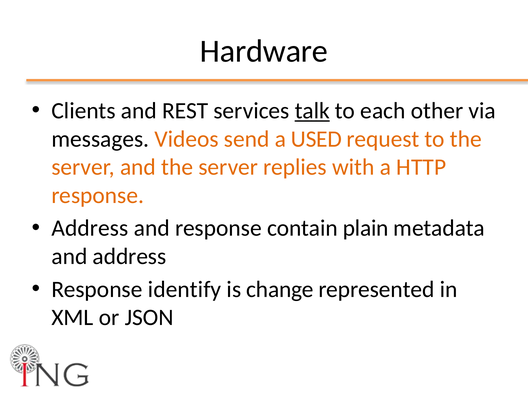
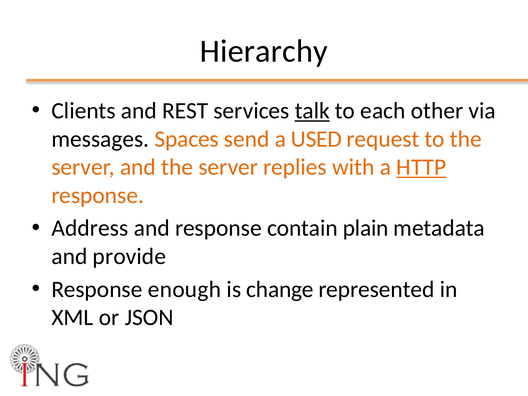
Hardware: Hardware -> Hierarchy
Videos: Videos -> Spaces
HTTP underline: none -> present
and address: address -> provide
identify: identify -> enough
